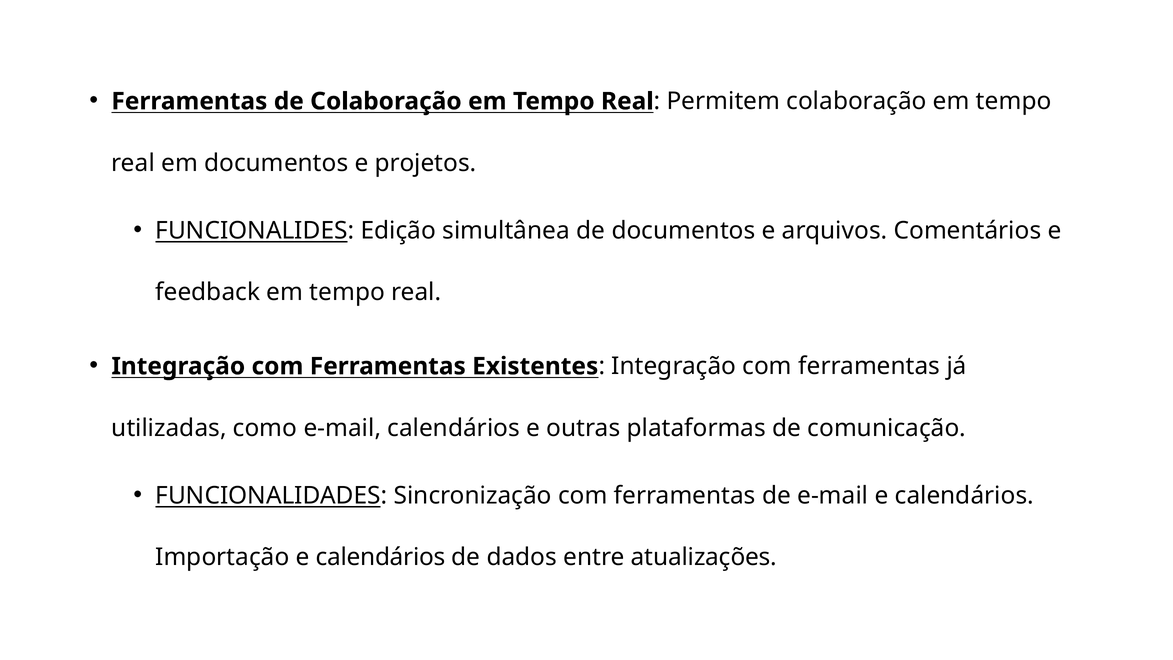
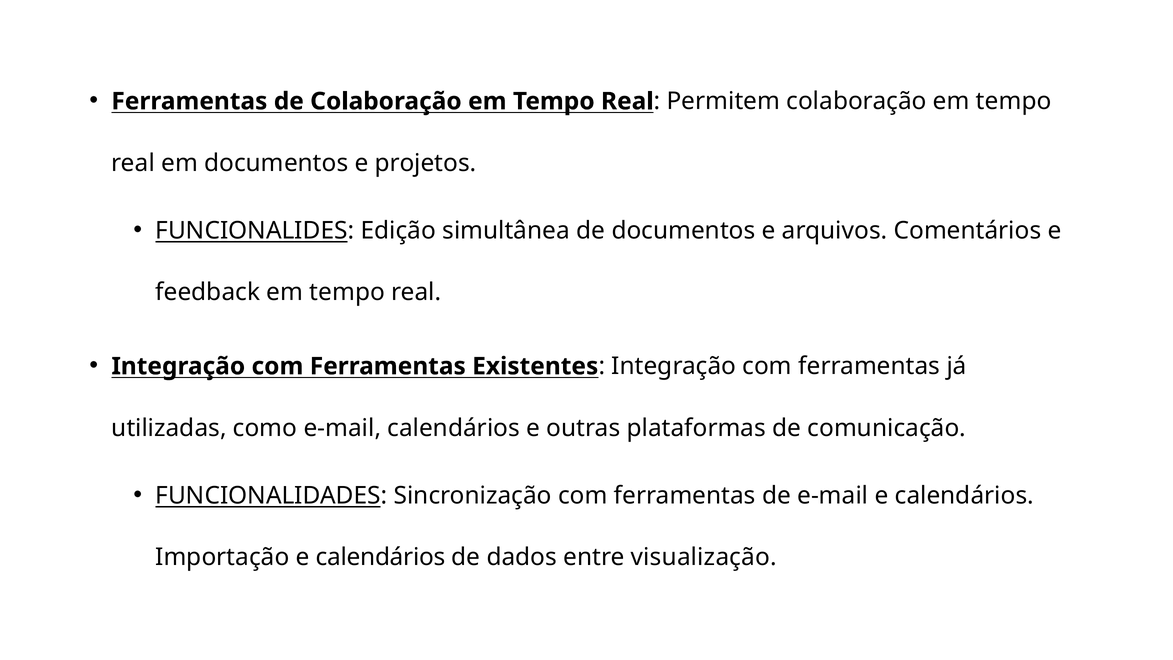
atualizações: atualizações -> visualização
